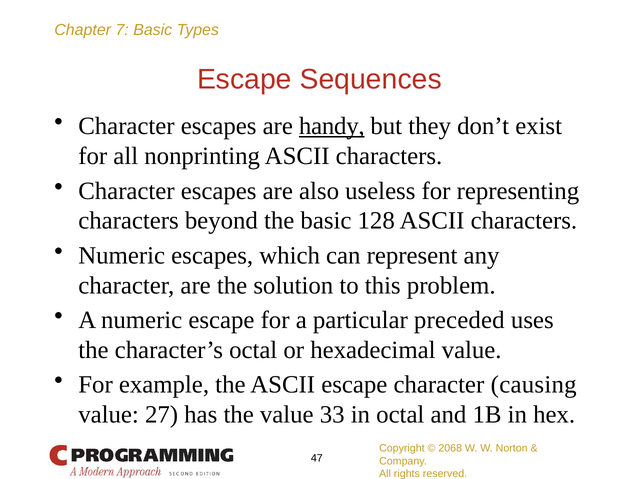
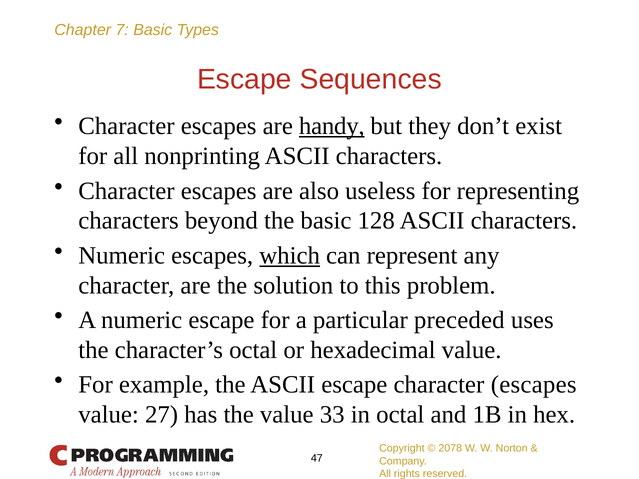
which underline: none -> present
escape character causing: causing -> escapes
2068: 2068 -> 2078
